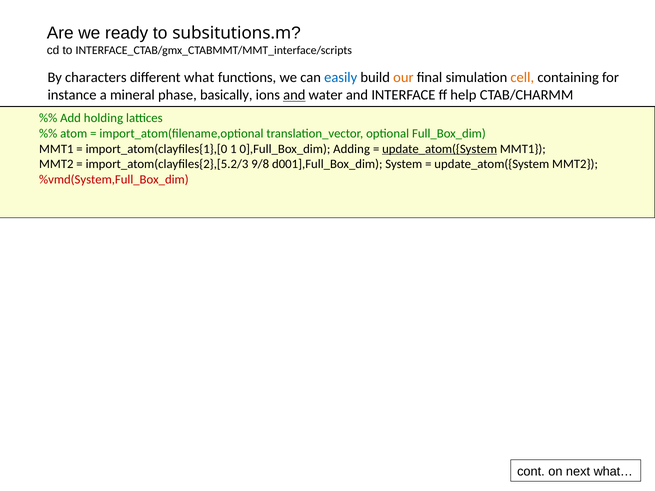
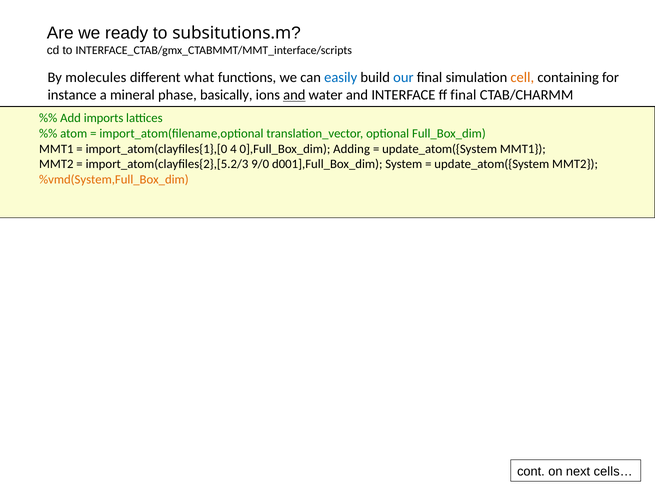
characters: characters -> molecules
our colour: orange -> blue
ff help: help -> final
holding: holding -> imports
1: 1 -> 4
update_atom({System at (440, 149) underline: present -> none
9/8: 9/8 -> 9/0
%vmd(System,Full_Box_dim colour: red -> orange
what…: what… -> cells…
